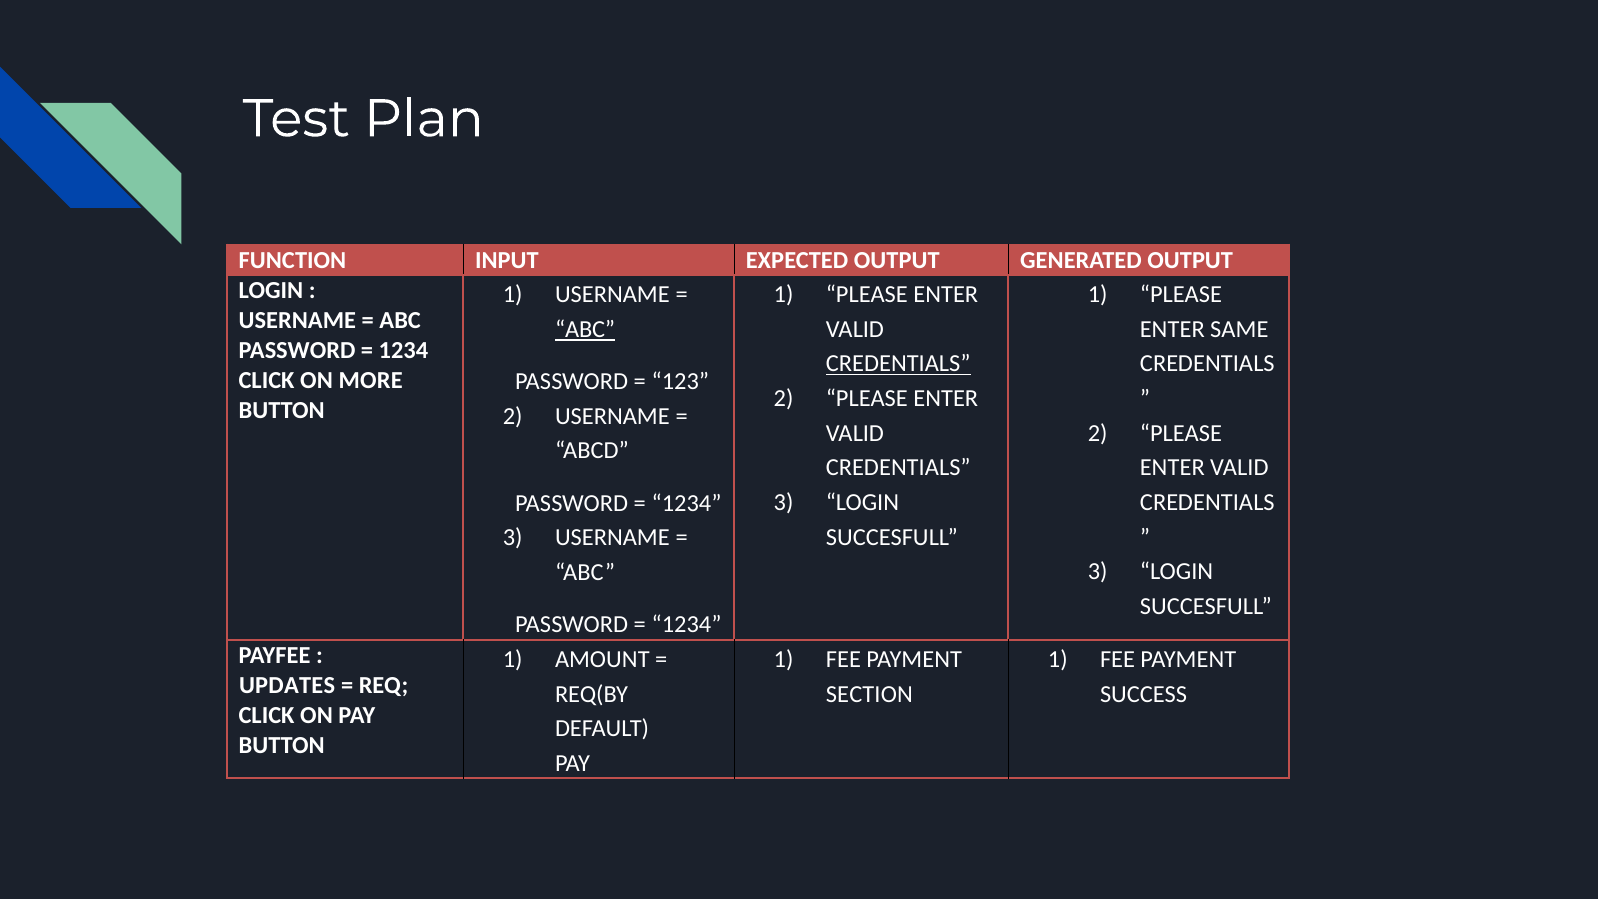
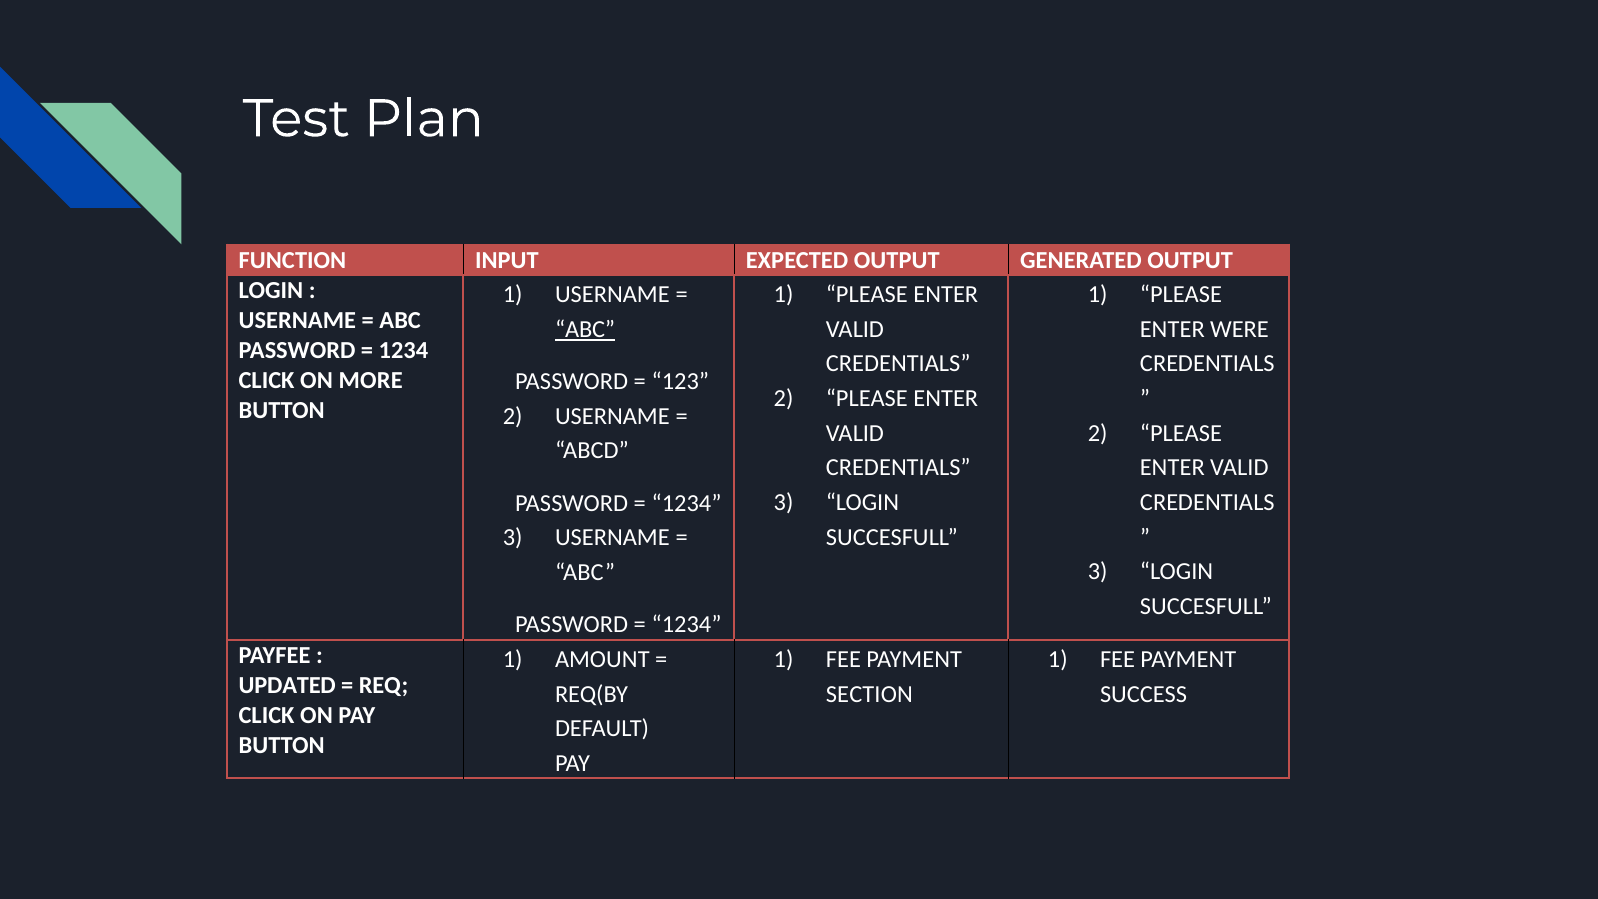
SAME: SAME -> WERE
CREDENTIALS at (898, 364) underline: present -> none
UPDATES: UPDATES -> UPDATED
